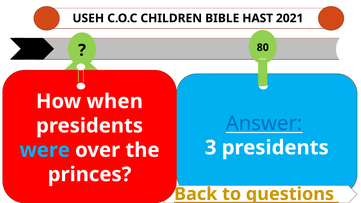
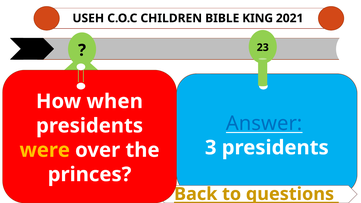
HAST: HAST -> KING
80: 80 -> 23
were colour: light blue -> yellow
